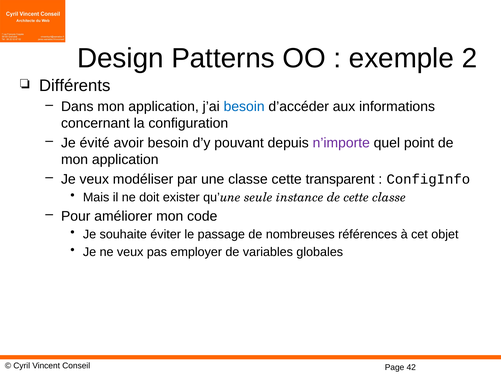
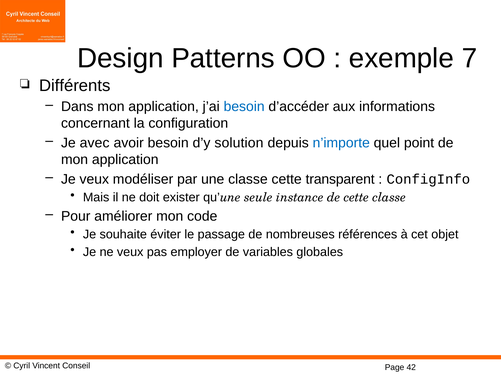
2: 2 -> 7
évité: évité -> avec
pouvant: pouvant -> solution
n’importe colour: purple -> blue
